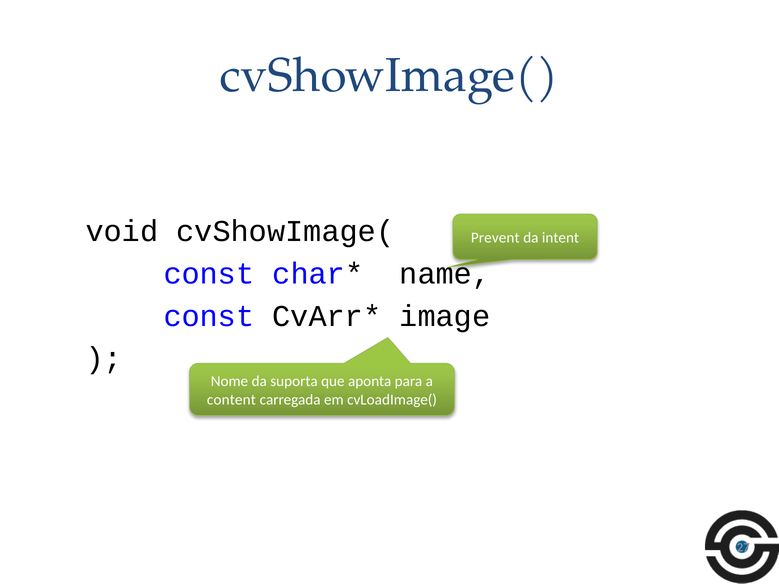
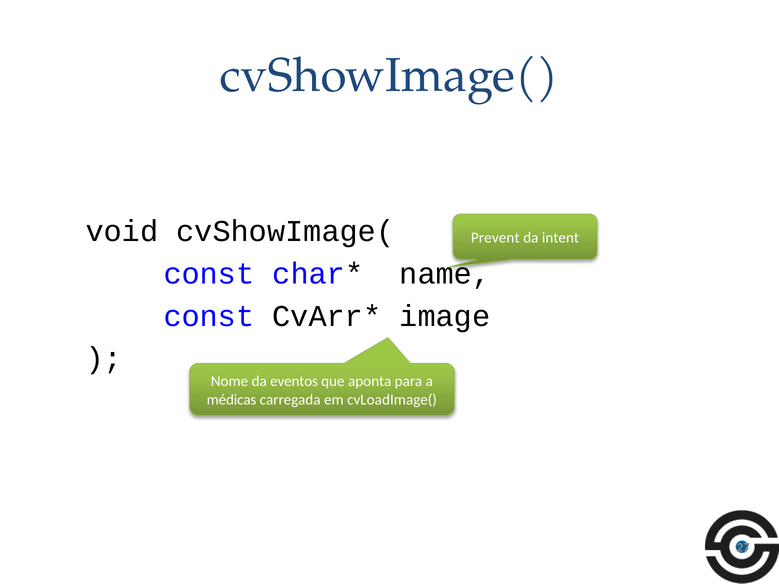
suporta: suporta -> eventos
content: content -> médicas
